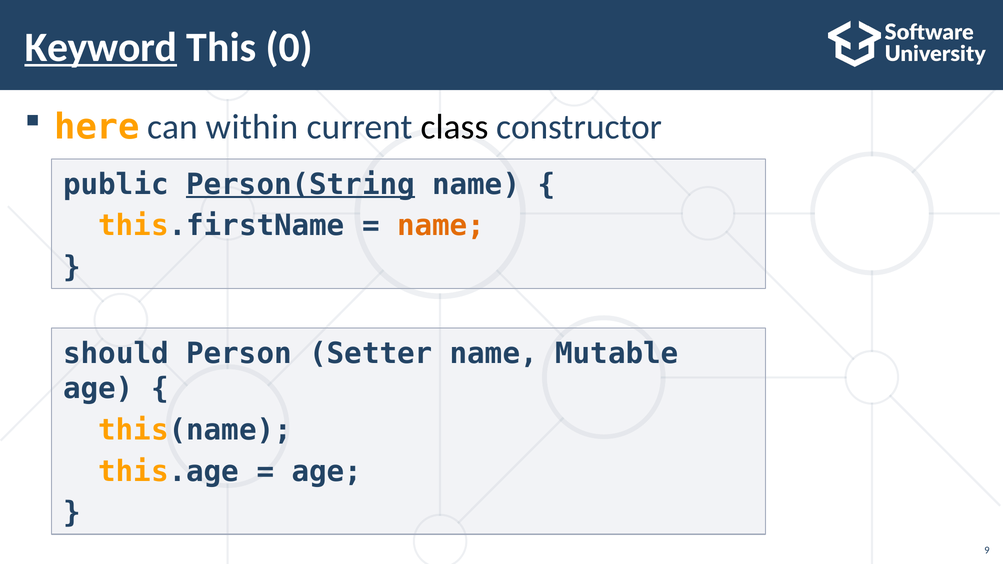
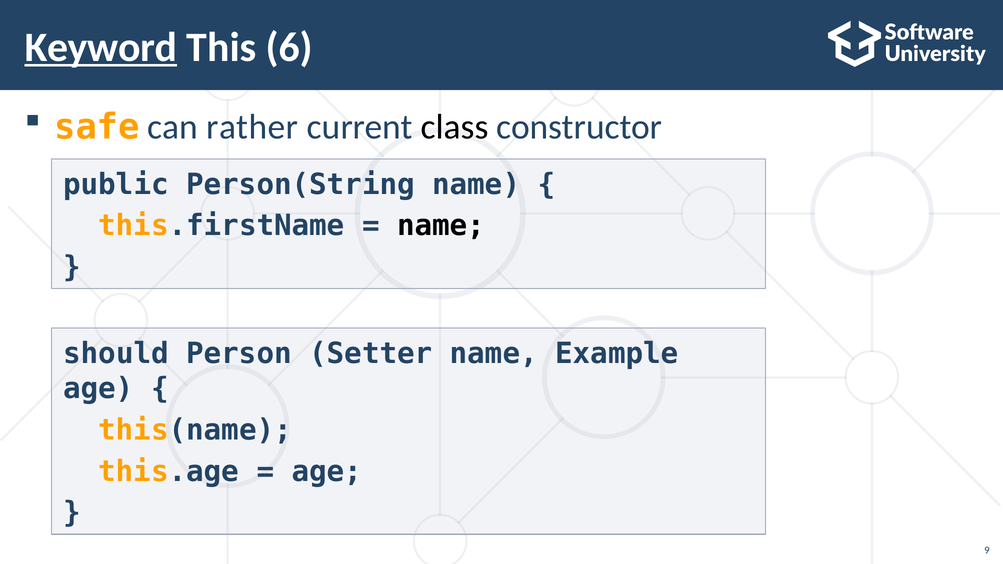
0: 0 -> 6
here: here -> safe
within: within -> rather
Person(String underline: present -> none
name at (441, 226) colour: orange -> black
Mutable: Mutable -> Example
